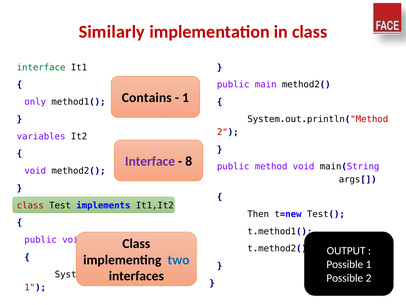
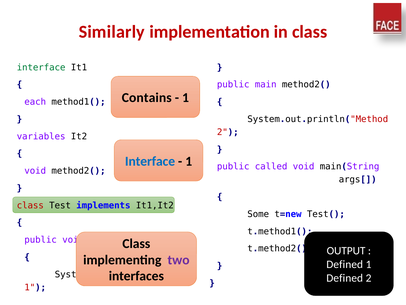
only: only -> each
Interface at (150, 161) colour: purple -> blue
8 at (189, 161): 8 -> 1
method: method -> called
Then: Then -> Some
two colour: blue -> purple
Possible at (345, 264): Possible -> Defined
Possible at (345, 278): Possible -> Defined
